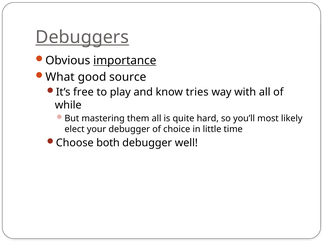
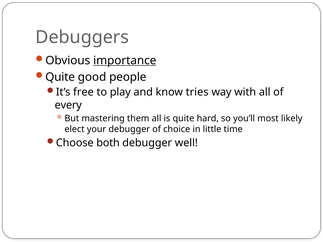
Debuggers underline: present -> none
What at (60, 77): What -> Quite
source: source -> people
while: while -> every
